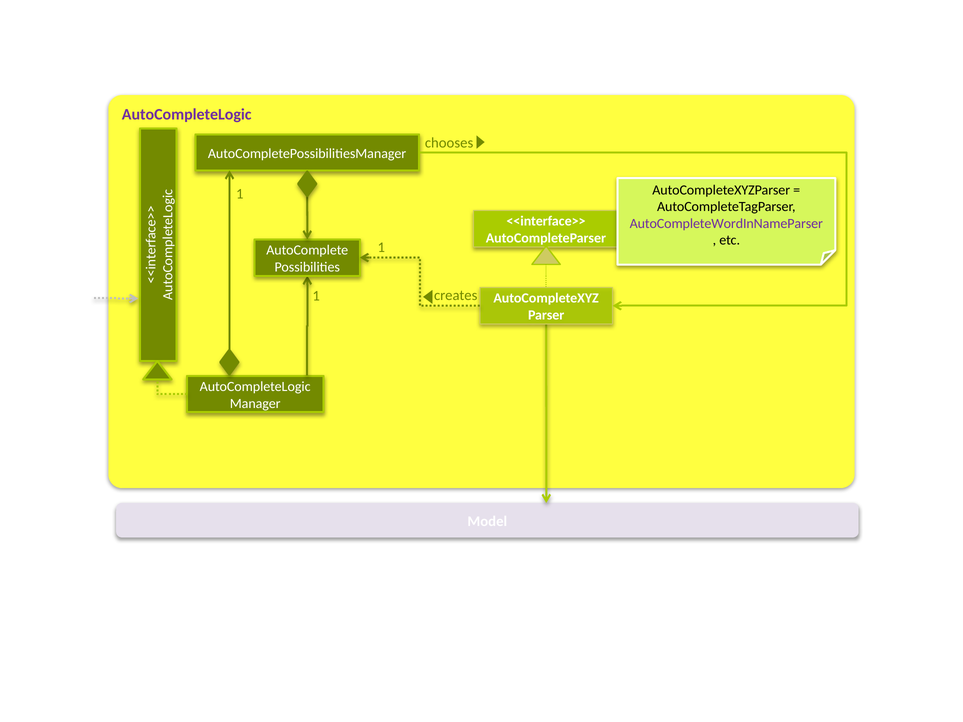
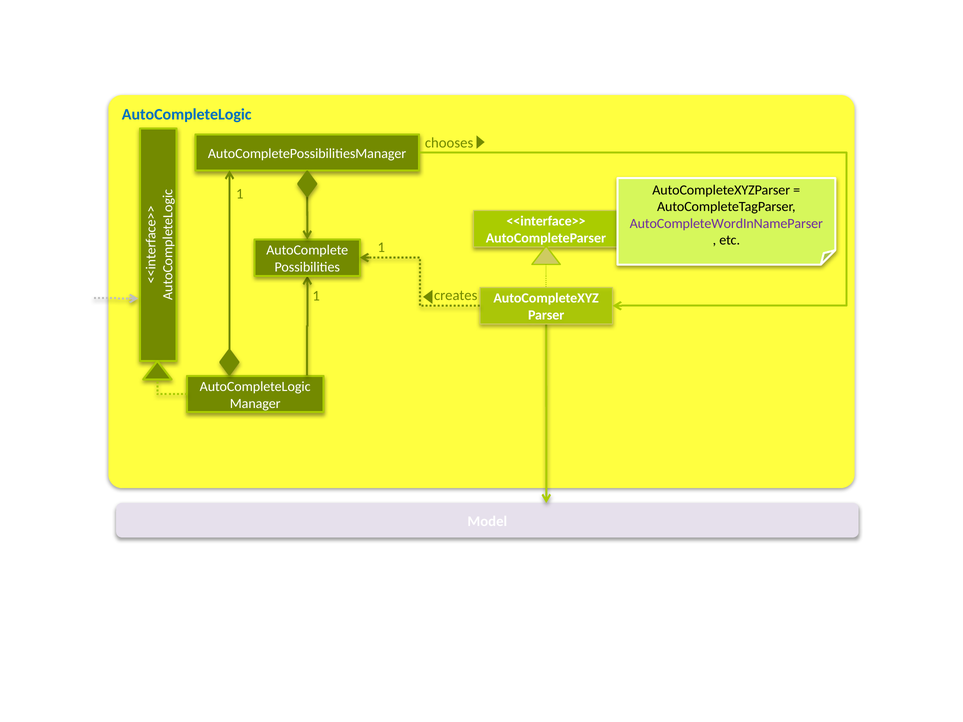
AutoCompleteLogic at (187, 115) colour: purple -> blue
